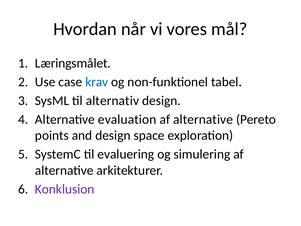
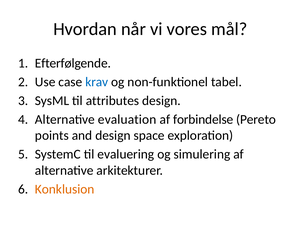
Læringsmålet: Læringsmålet -> Efterfølgende
alternativ: alternativ -> attributes
alternative at (203, 119): alternative -> forbindelse
Konklusion colour: purple -> orange
